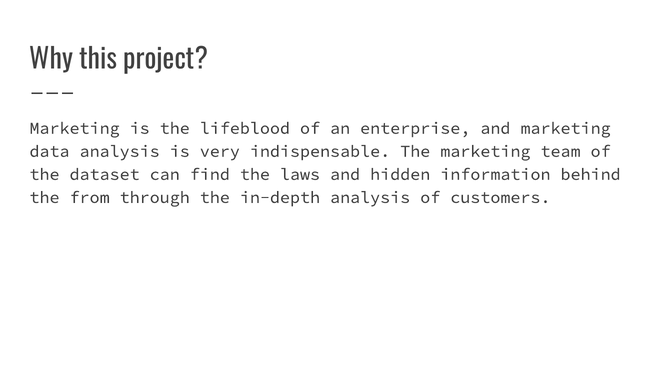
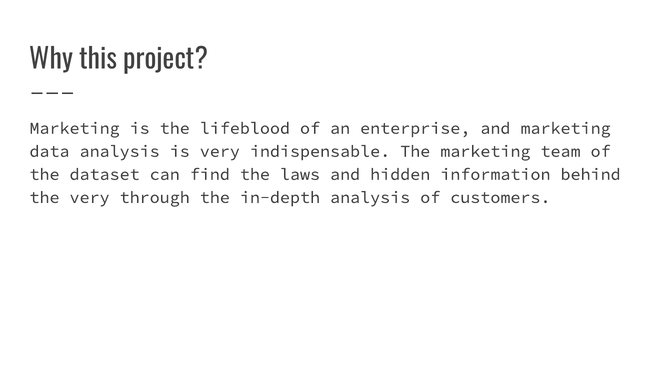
the from: from -> very
